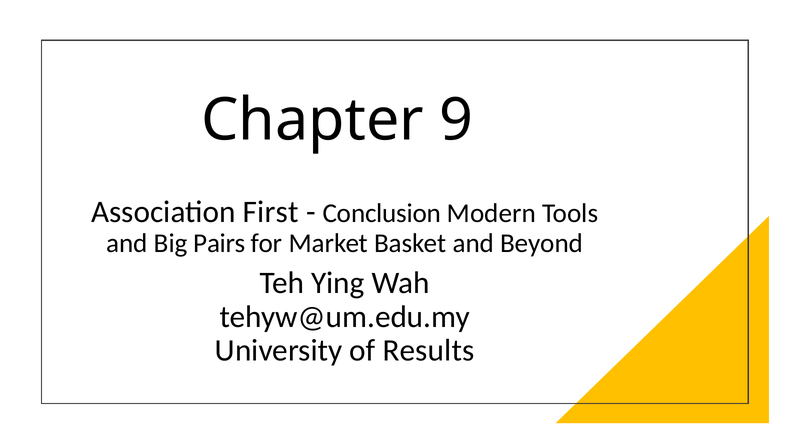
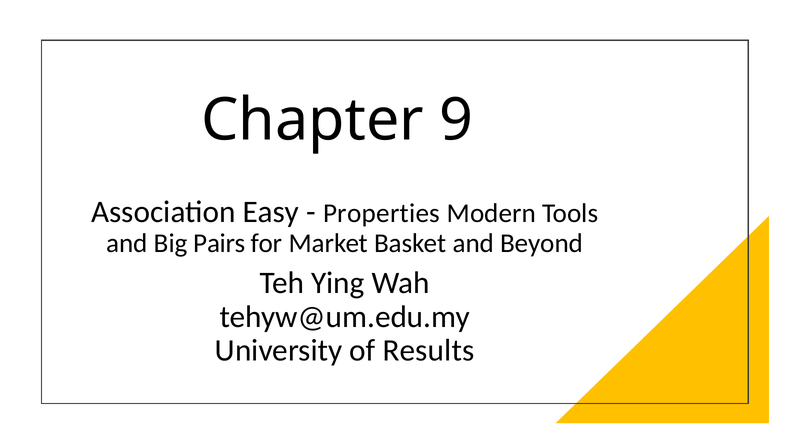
First: First -> Easy
Conclusion: Conclusion -> Properties
